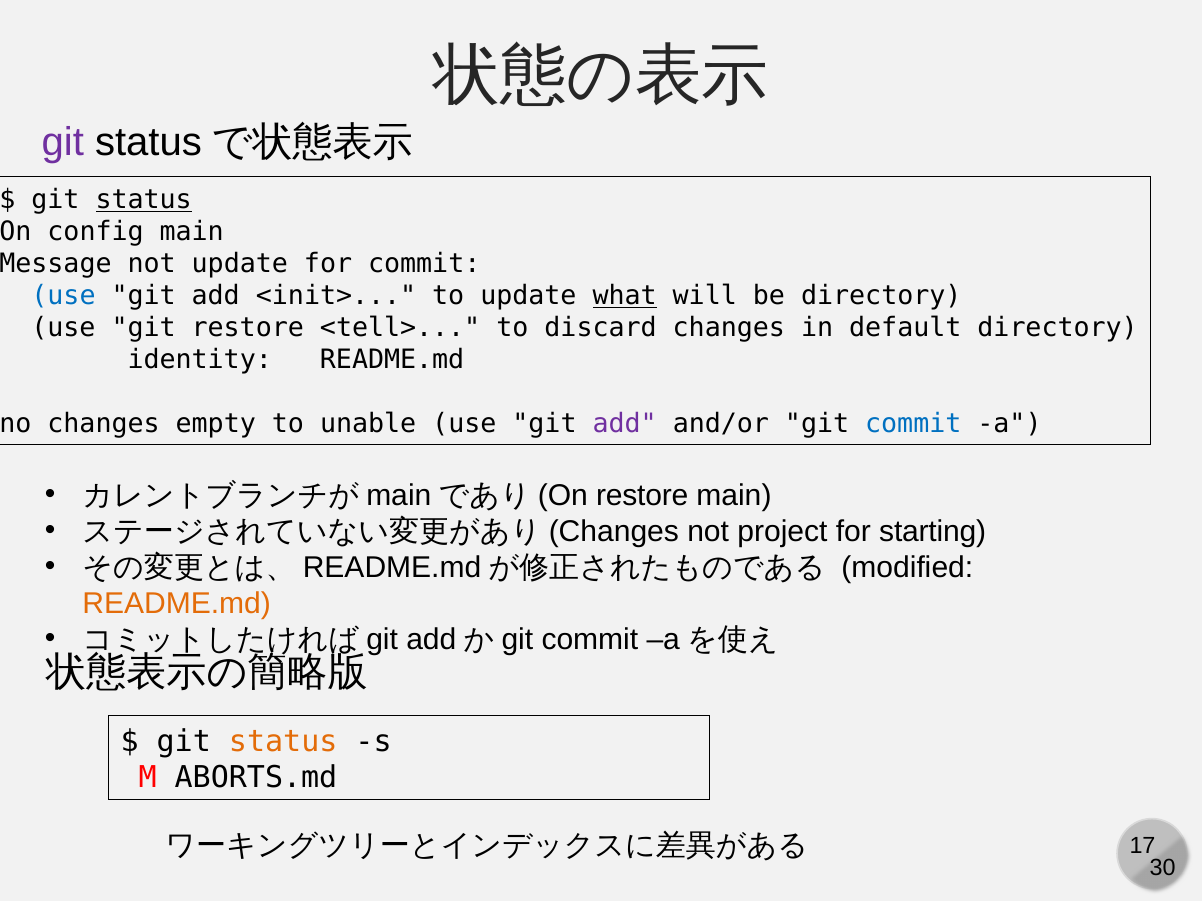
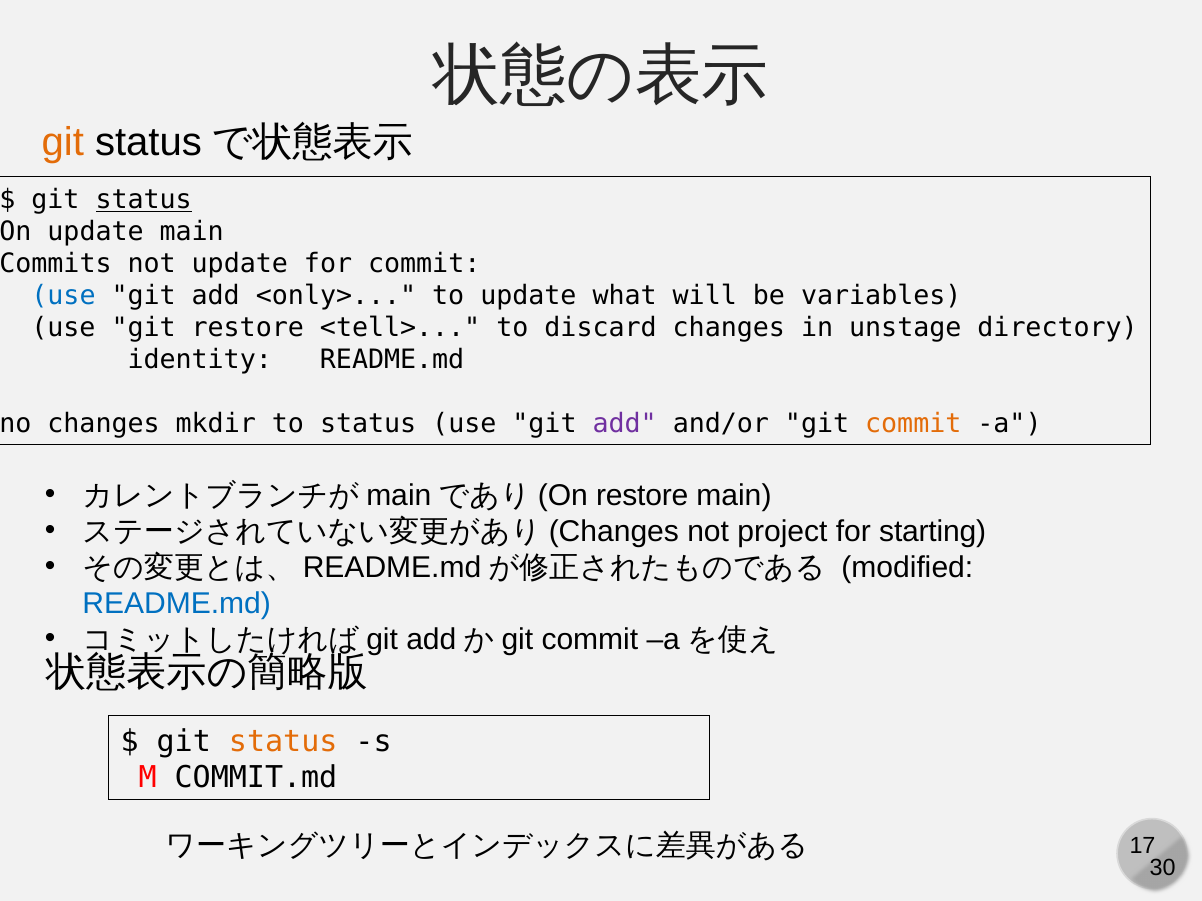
git at (63, 143) colour: purple -> orange
On config: config -> update
Message: Message -> Commits
<init>: <init> -> <only>
what underline: present -> none
be directory: directory -> variables
default: default -> unstage
empty: empty -> mkdir
to unable: unable -> status
commit at (913, 424) colour: blue -> orange
README.md at (177, 604) colour: orange -> blue
ABORTS.md: ABORTS.md -> COMMIT.md
